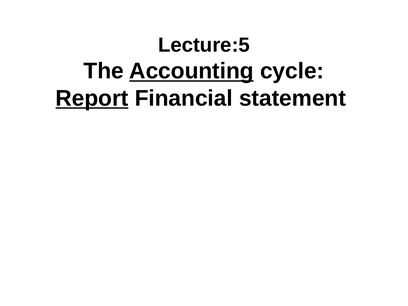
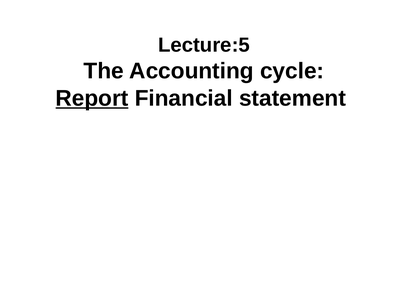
Accounting underline: present -> none
